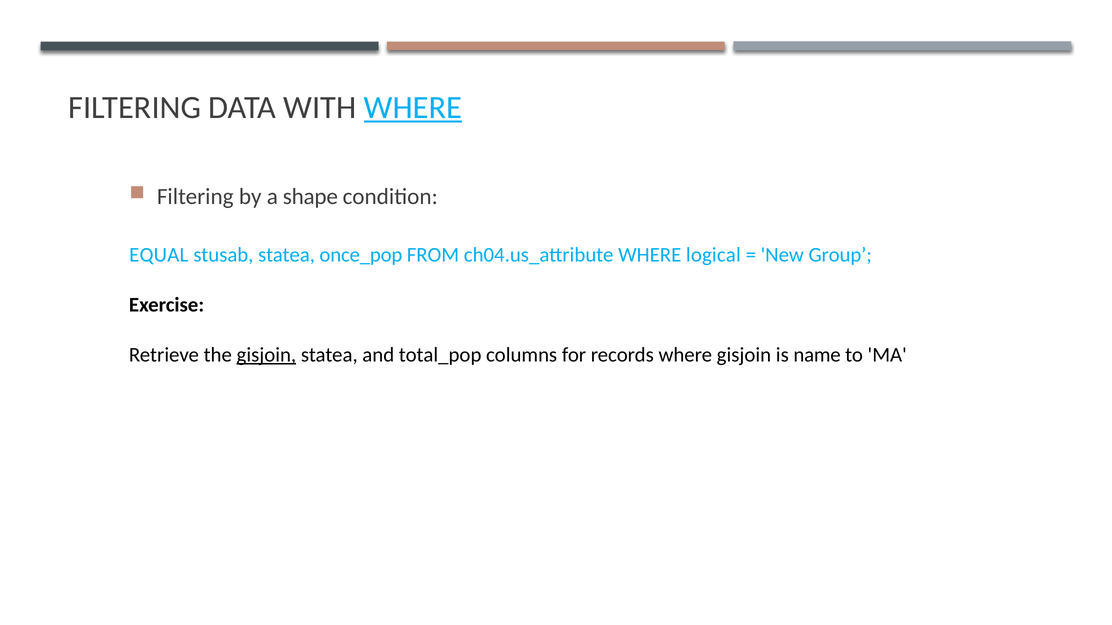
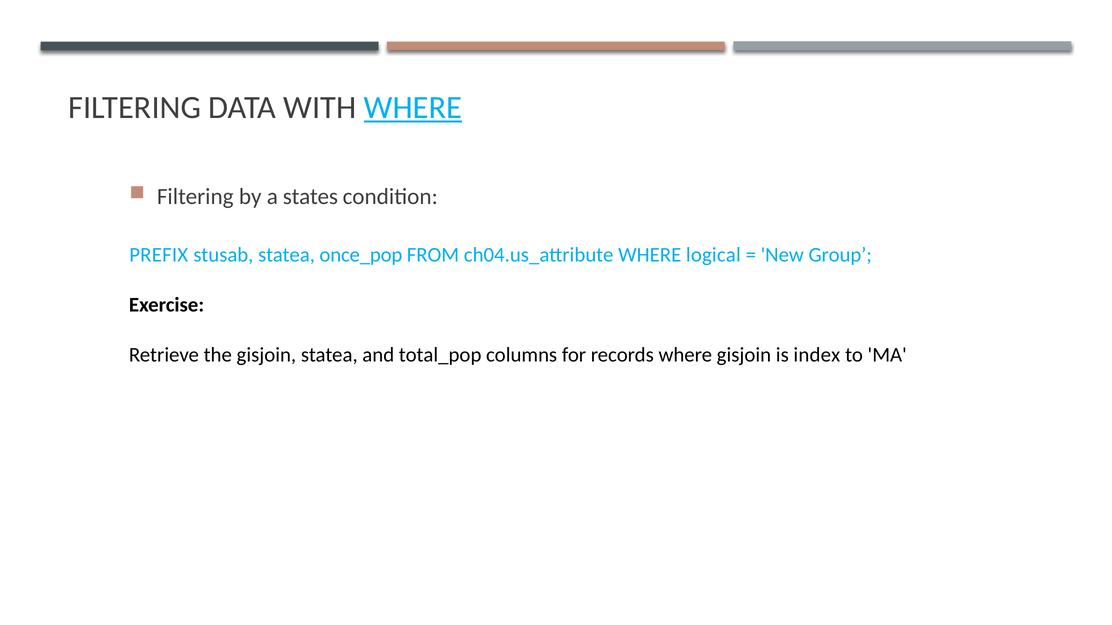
shape: shape -> states
EQUAL: EQUAL -> PREFIX
gisjoin at (266, 355) underline: present -> none
name: name -> index
